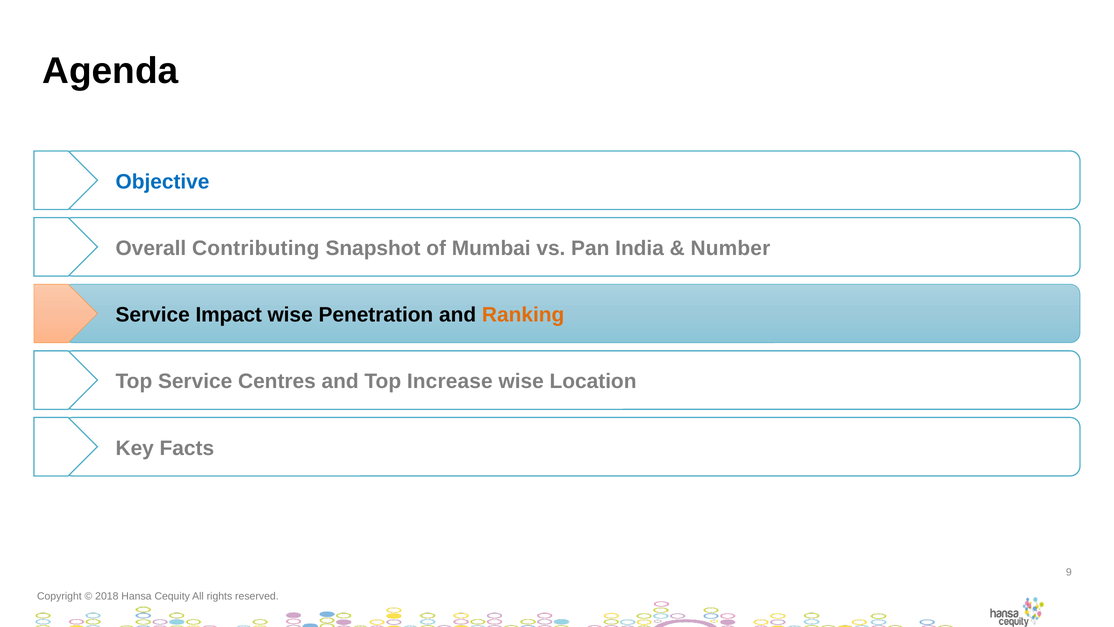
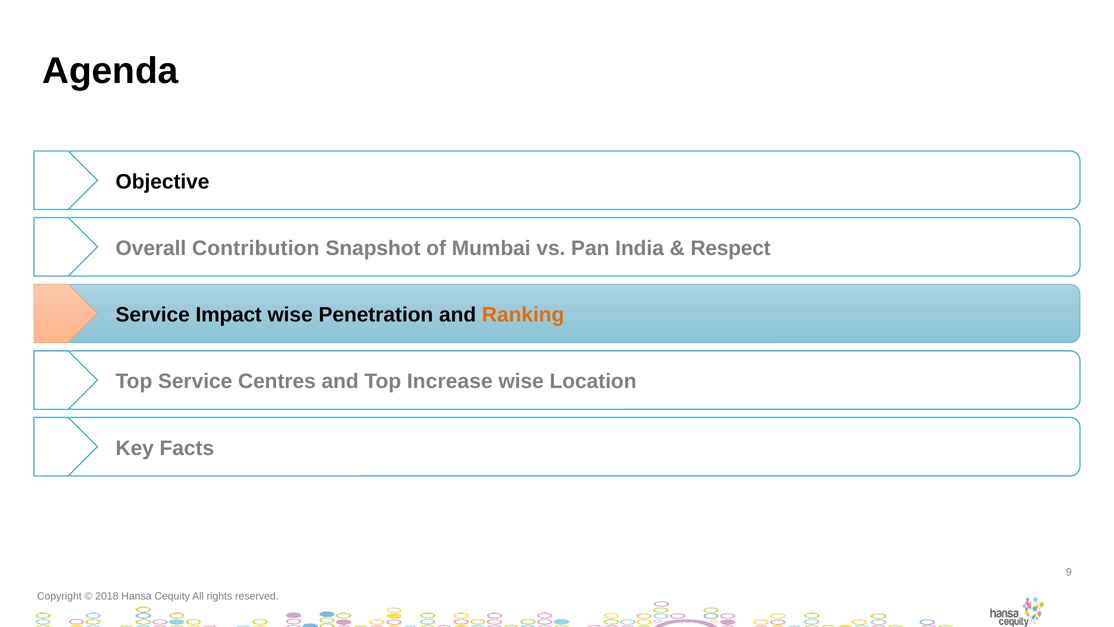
Objective colour: blue -> black
Contributing: Contributing -> Contribution
Number: Number -> Respect
